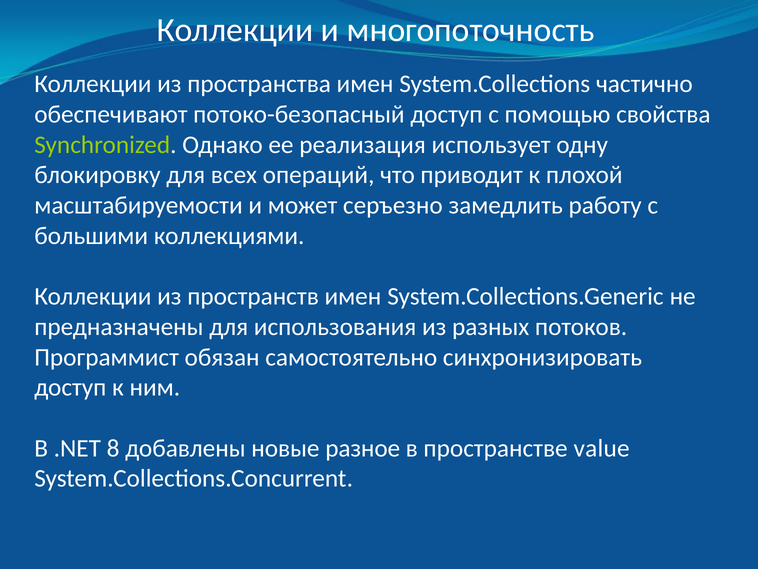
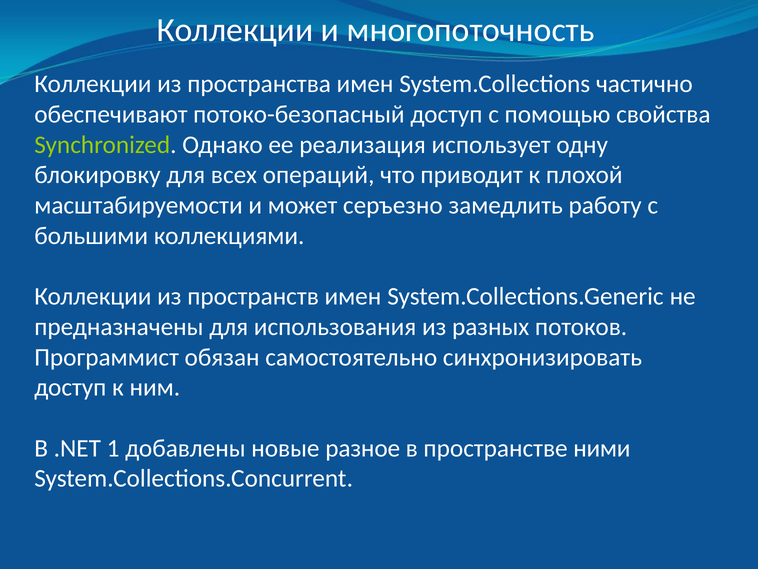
8: 8 -> 1
value: value -> ними
